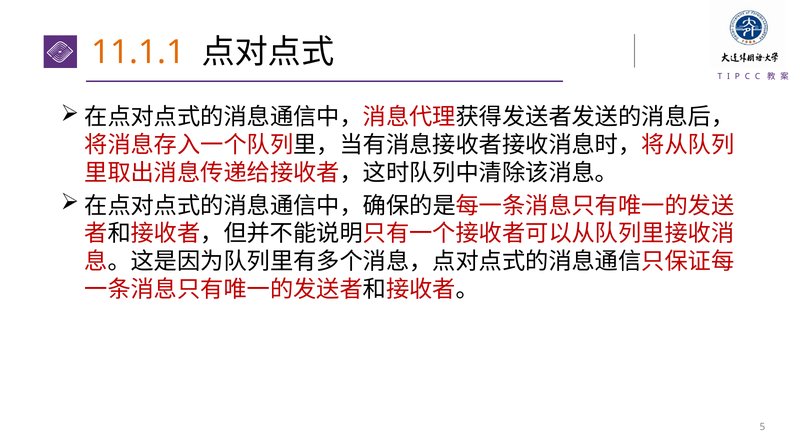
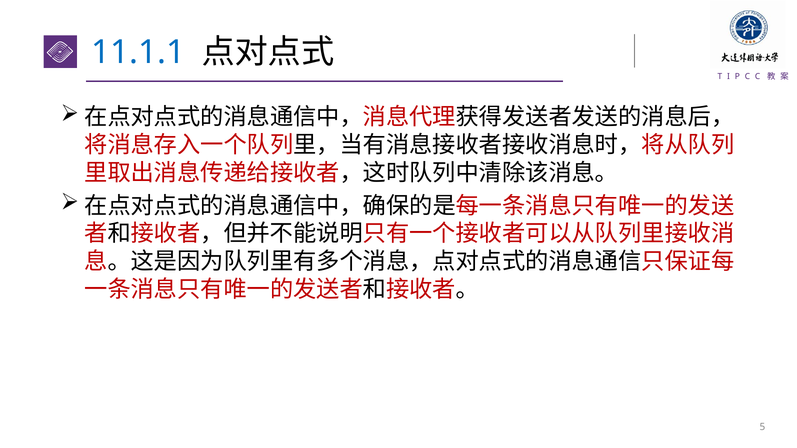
11.1.1 colour: orange -> blue
